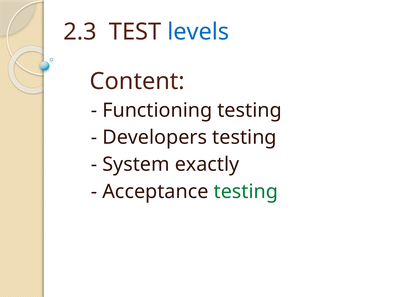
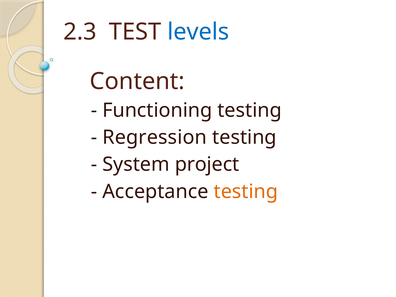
Developers: Developers -> Regression
exactly: exactly -> project
testing at (246, 191) colour: green -> orange
